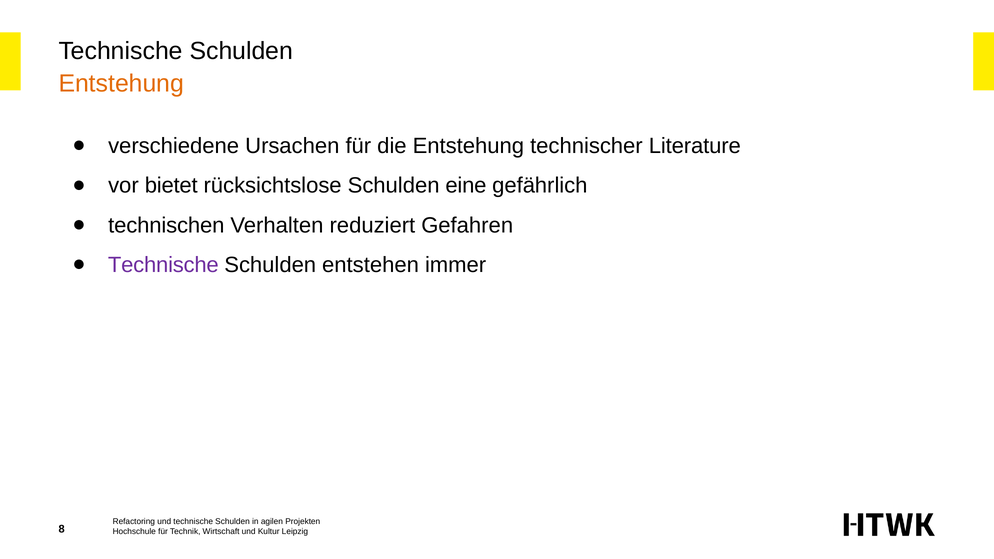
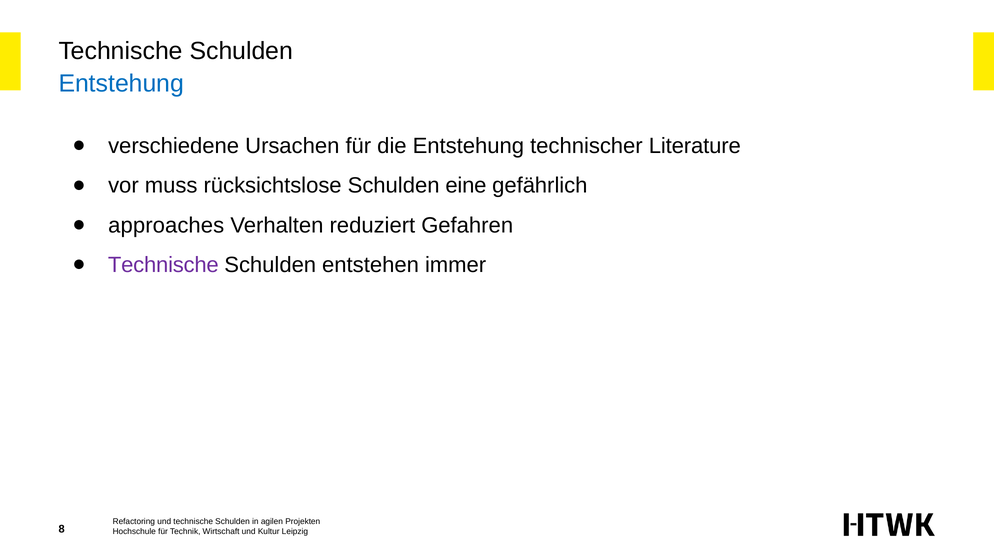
Entstehung at (121, 83) colour: orange -> blue
bietet: bietet -> muss
technischen: technischen -> approaches
